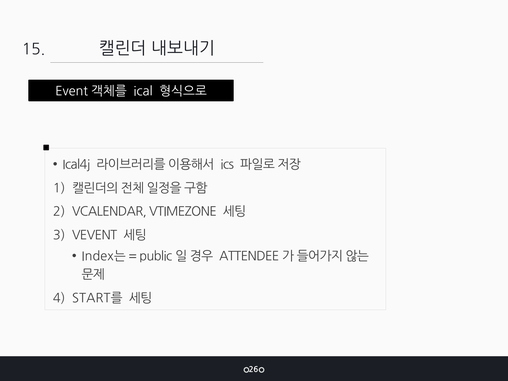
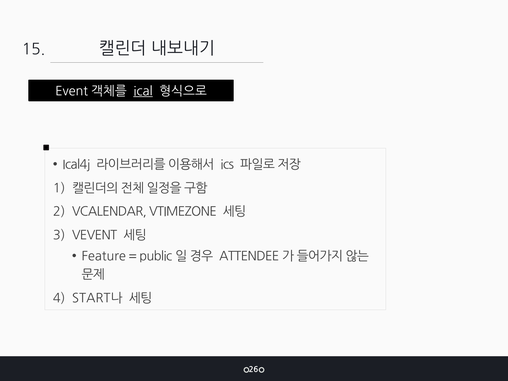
ical underline: none -> present
Index는: Index는 -> Feature
START를: START를 -> START나
